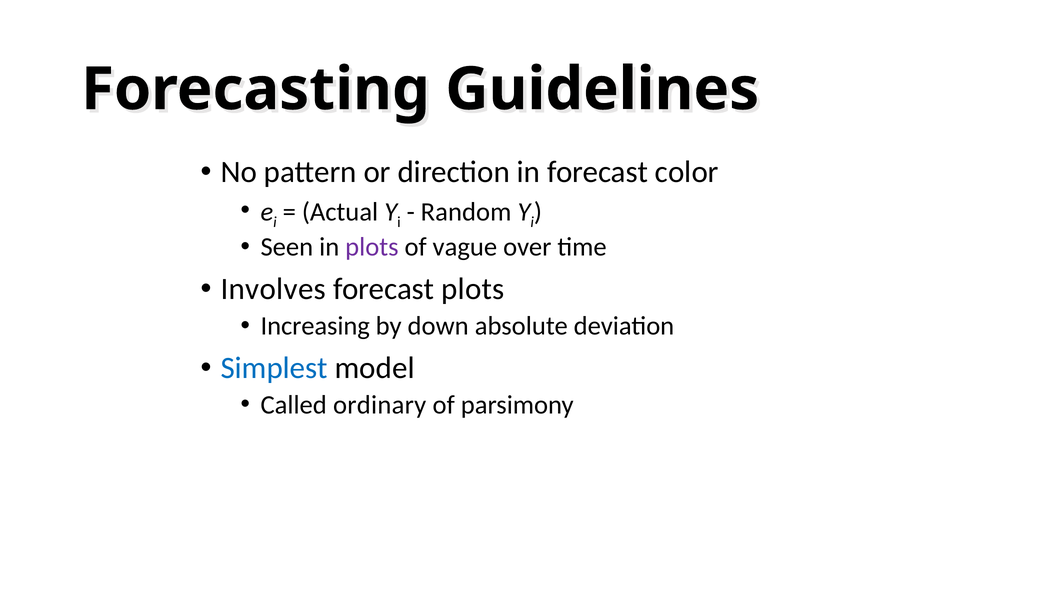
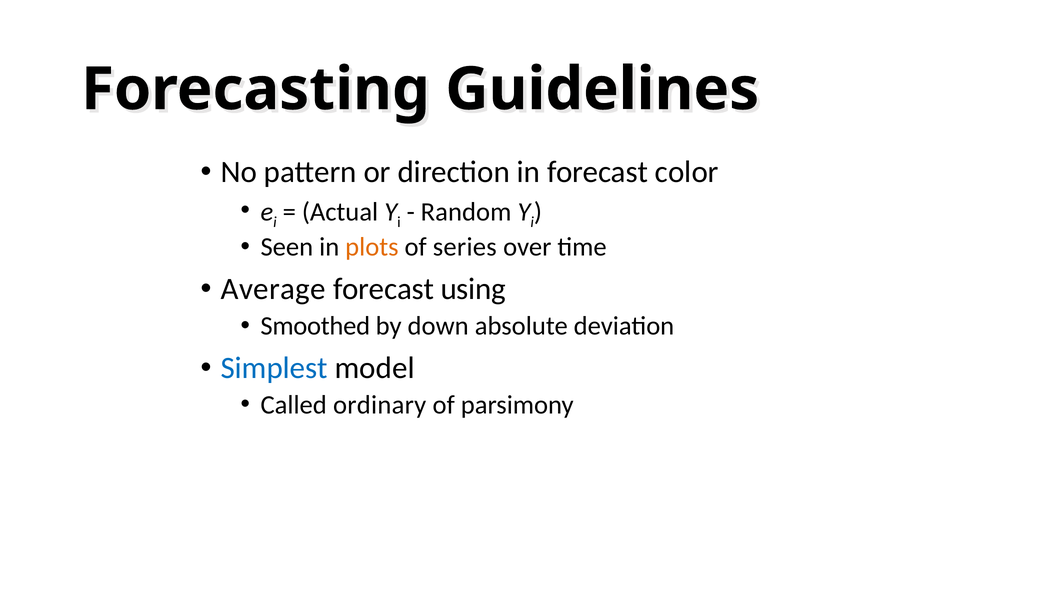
plots at (372, 247) colour: purple -> orange
vague: vague -> series
Involves: Involves -> Average
forecast plots: plots -> using
Increasing: Increasing -> Smoothed
